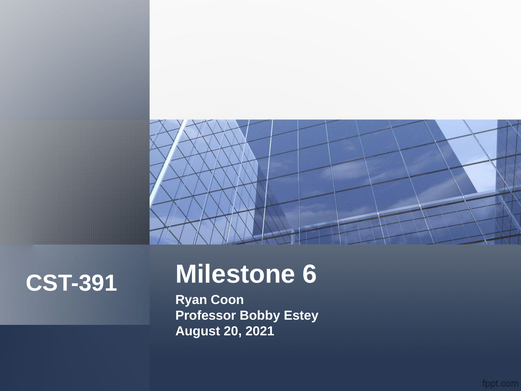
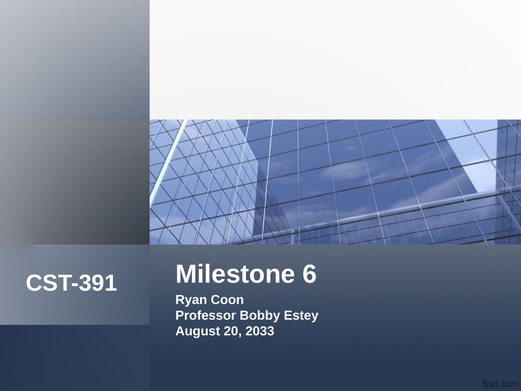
2021: 2021 -> 2033
